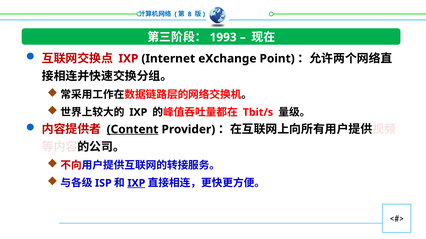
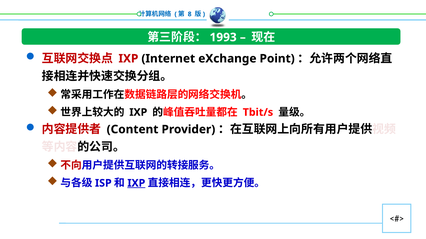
Content underline: present -> none
